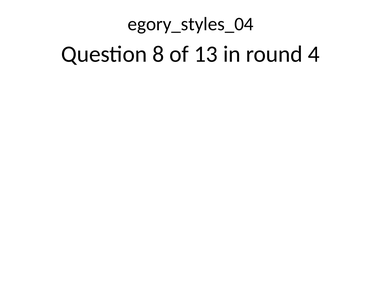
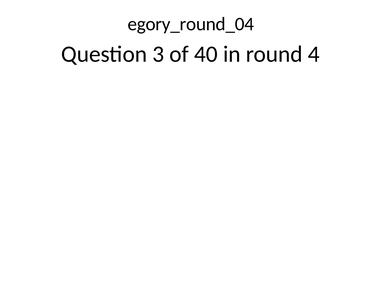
egory_styles_04: egory_styles_04 -> egory_round_04
8: 8 -> 3
13: 13 -> 40
